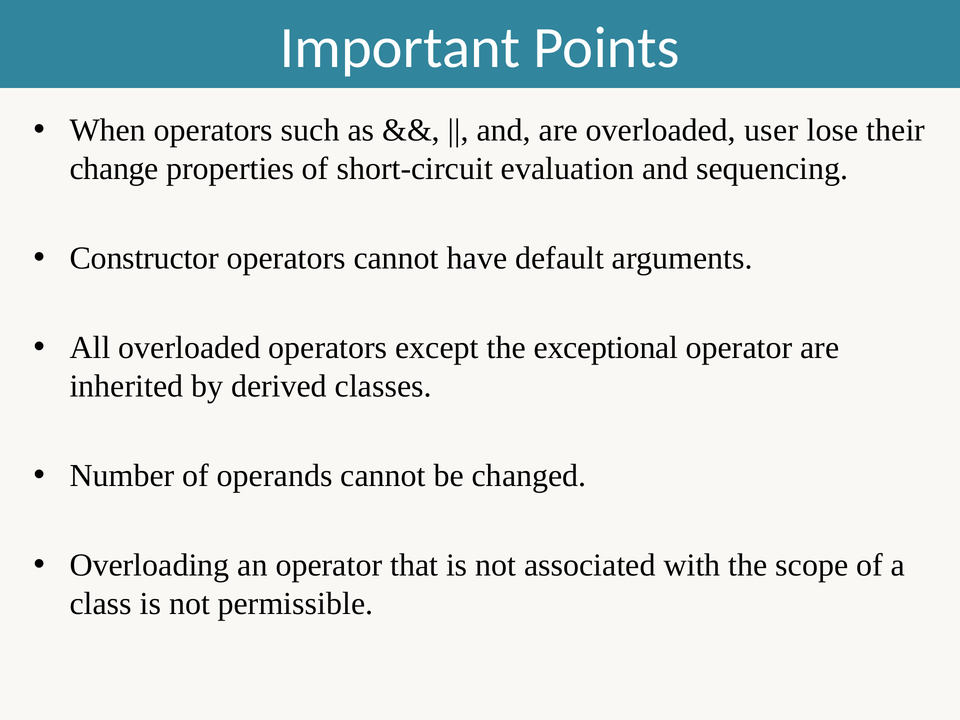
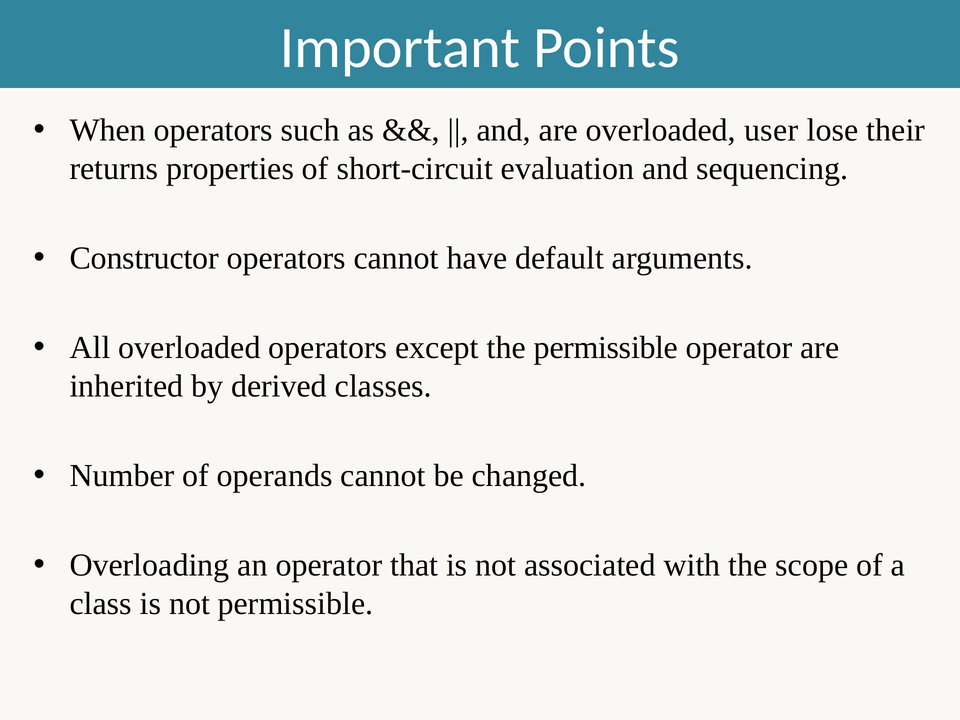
change: change -> returns
the exceptional: exceptional -> permissible
